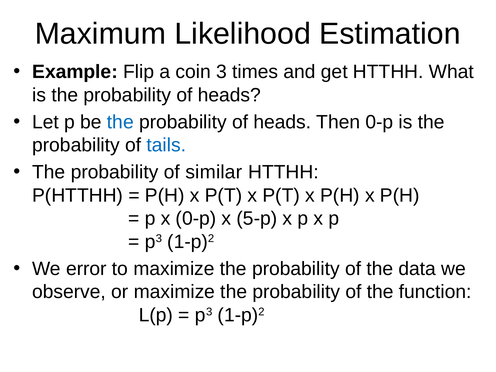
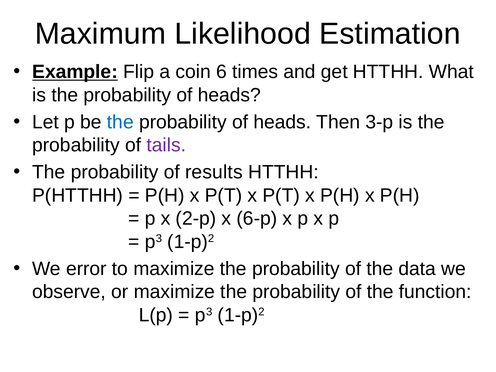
Example underline: none -> present
3: 3 -> 6
Then 0-p: 0-p -> 3-p
tails colour: blue -> purple
similar: similar -> results
x 0-p: 0-p -> 2-p
5-p: 5-p -> 6-p
